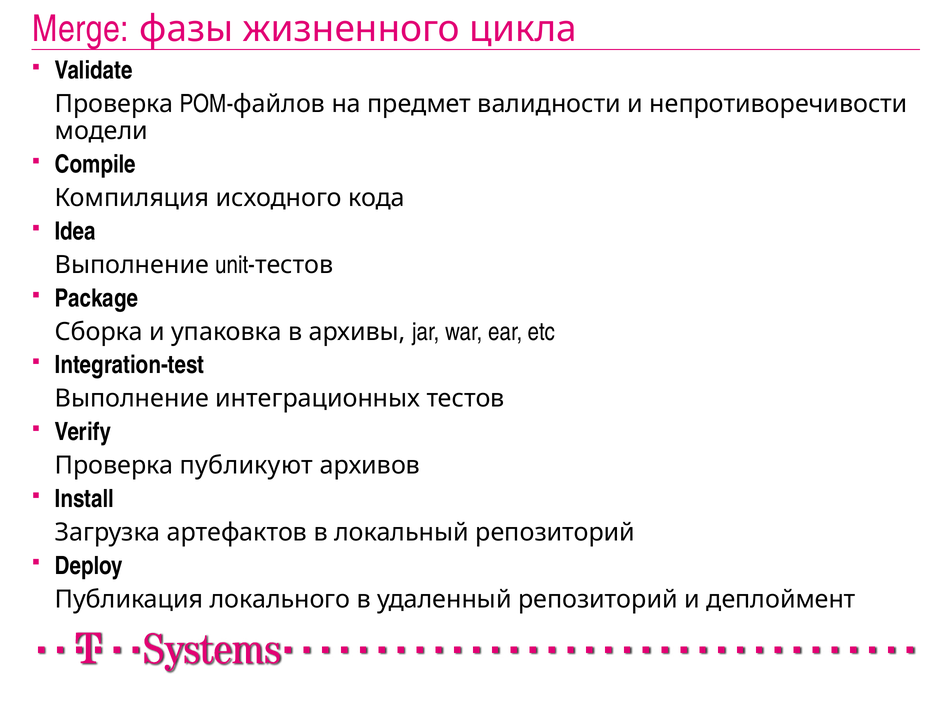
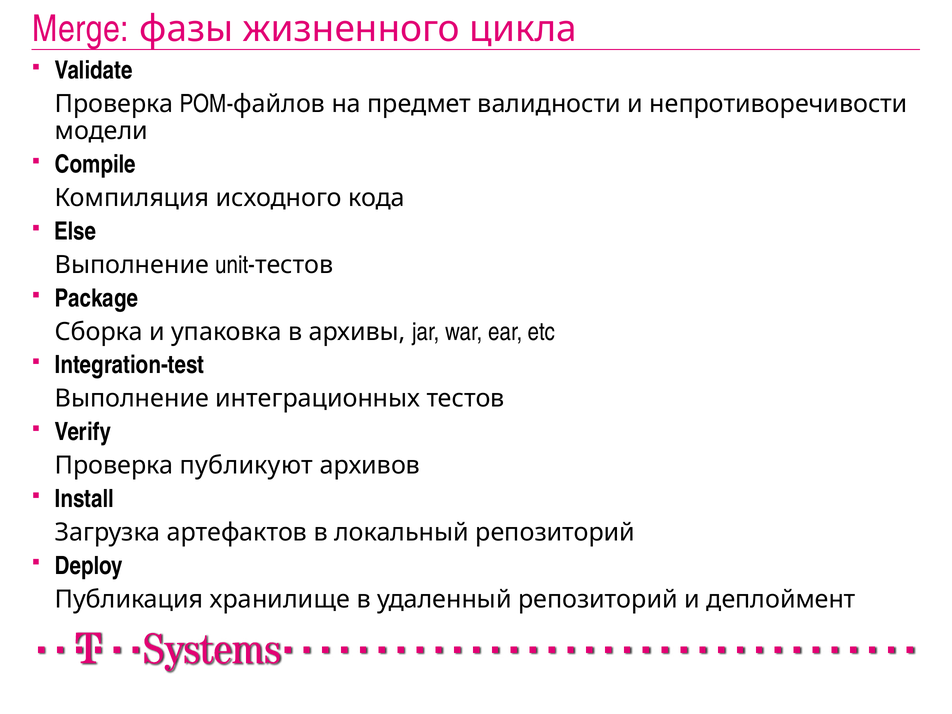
Idea: Idea -> Else
локального: локального -> хранилище
